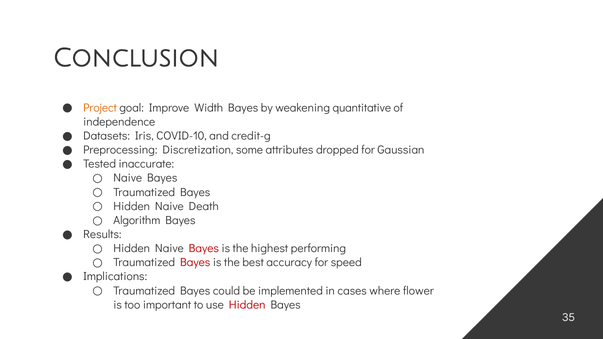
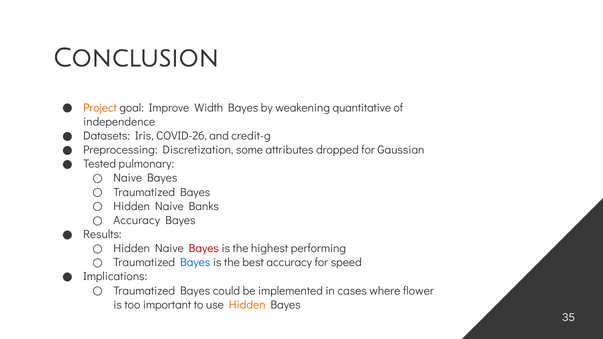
COVID-10: COVID-10 -> COVID-26
inaccurate: inaccurate -> pulmonary
Death: Death -> Banks
Algorithm at (137, 220): Algorithm -> Accuracy
Bayes at (195, 263) colour: red -> blue
Hidden at (247, 305) colour: red -> orange
